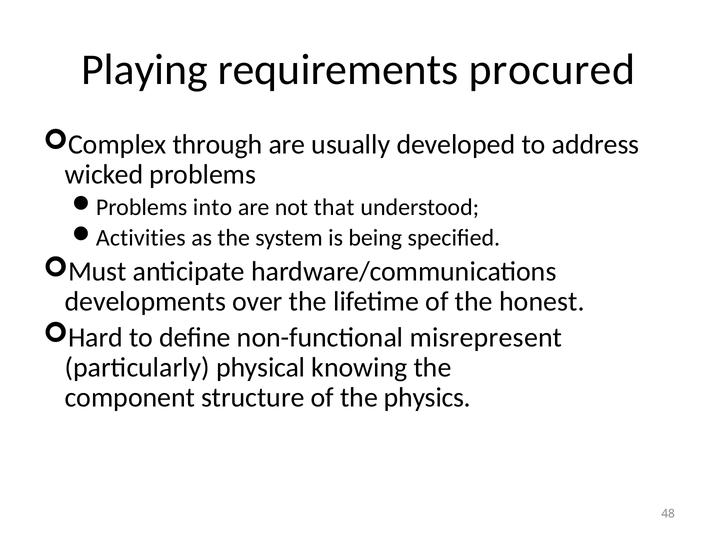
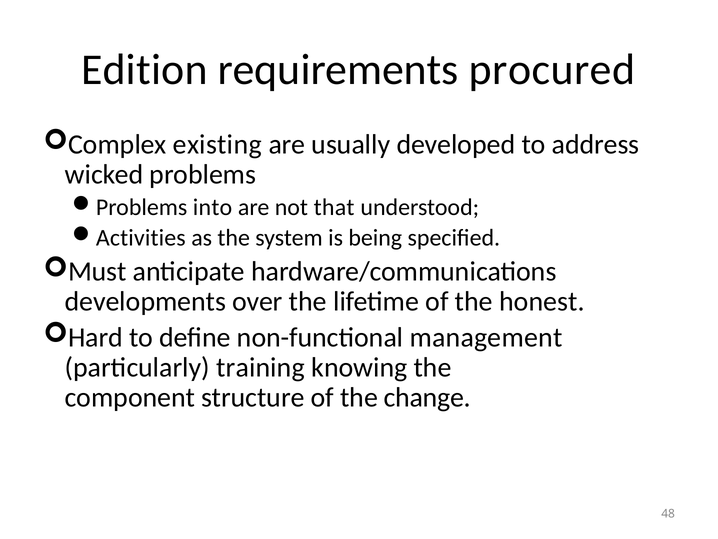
Playing: Playing -> Edition
through: through -> existing
misrepresent: misrepresent -> management
physical: physical -> training
physics: physics -> change
